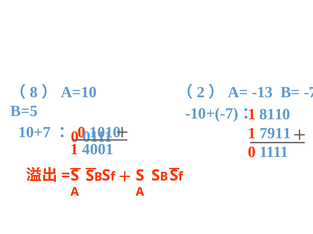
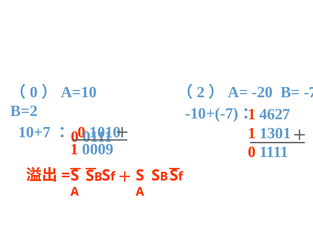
8 at (34, 92): 8 -> 0
-13: -13 -> -20
B=5: B=5 -> B=2
8110: 8110 -> 4627
7911: 7911 -> 1301
4001: 4001 -> 0009
